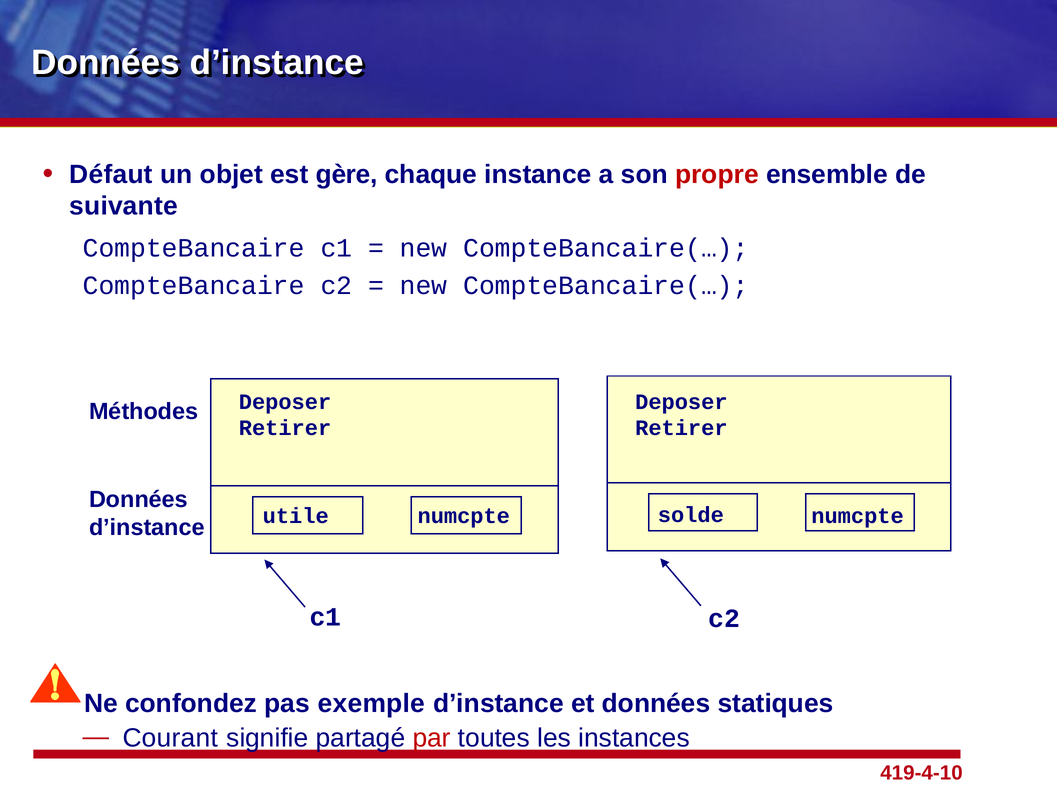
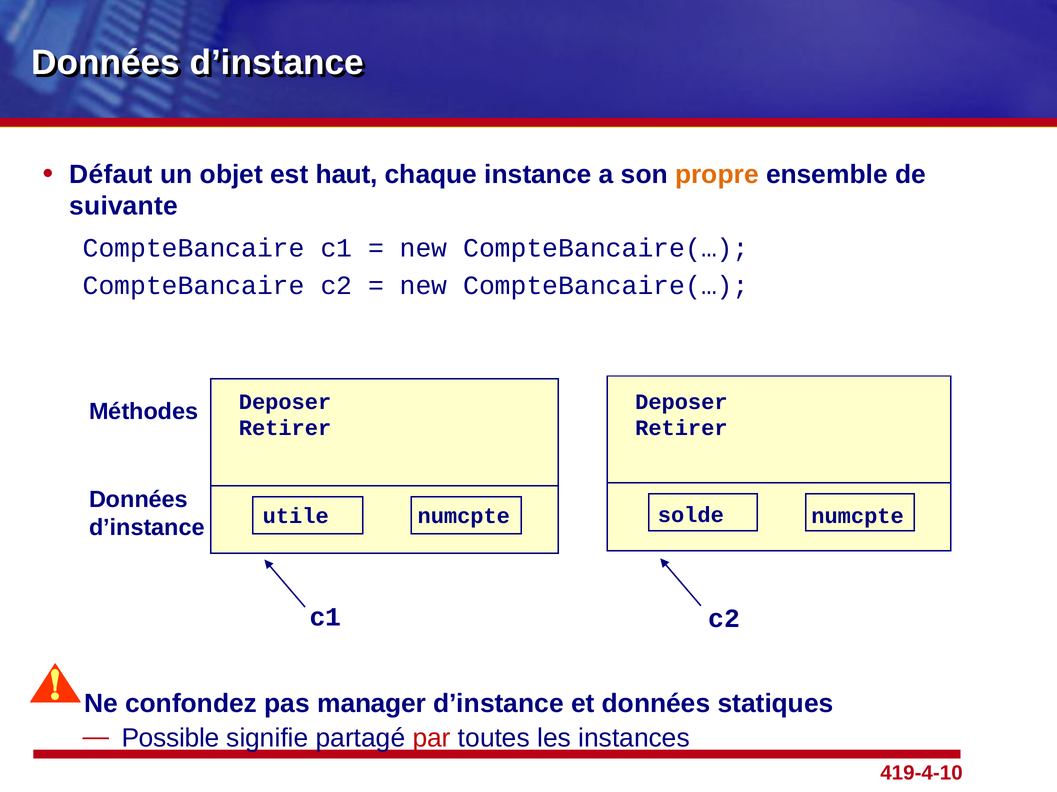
gère: gère -> haut
propre colour: red -> orange
exemple: exemple -> manager
Courant: Courant -> Possible
